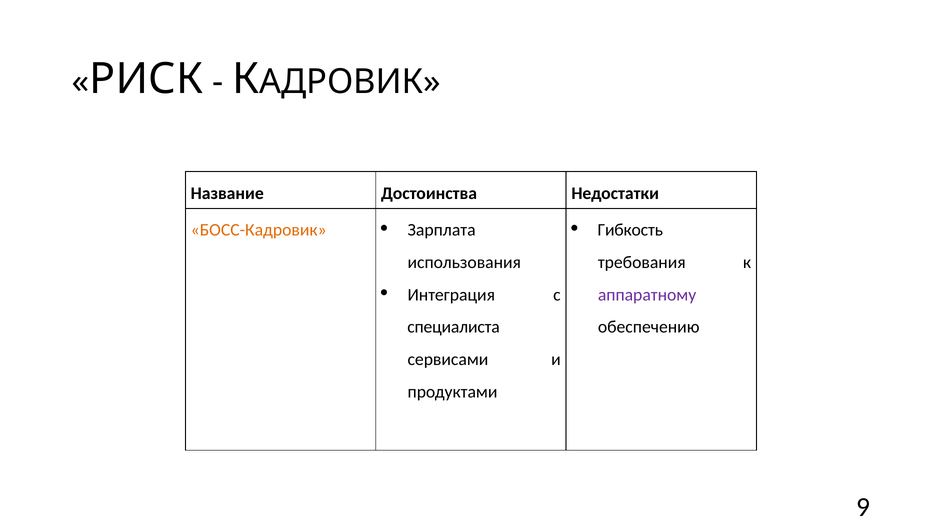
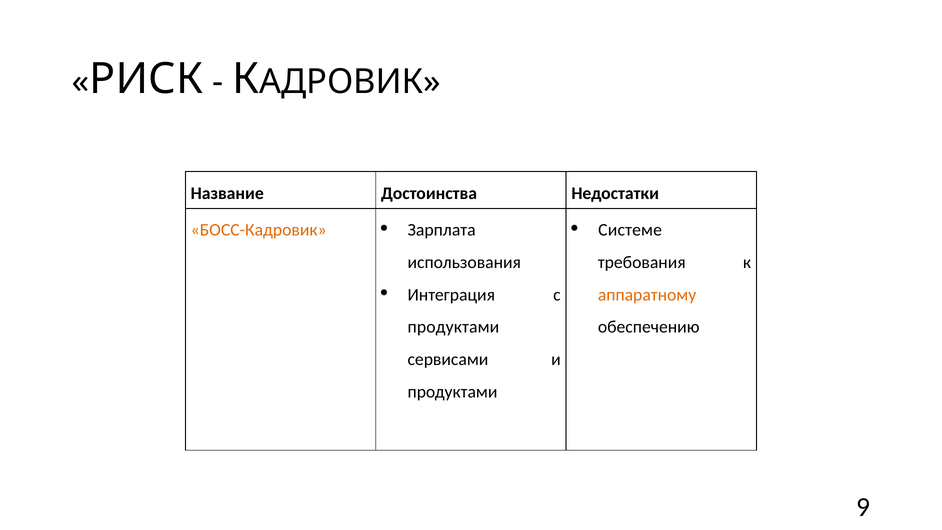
Гибкость: Гибкость -> Системе
аппаратному colour: purple -> orange
специалиста at (454, 327): специалиста -> продуктами
